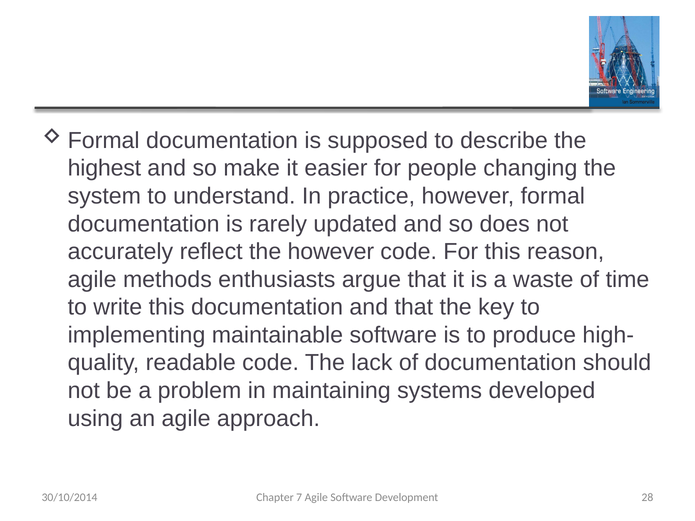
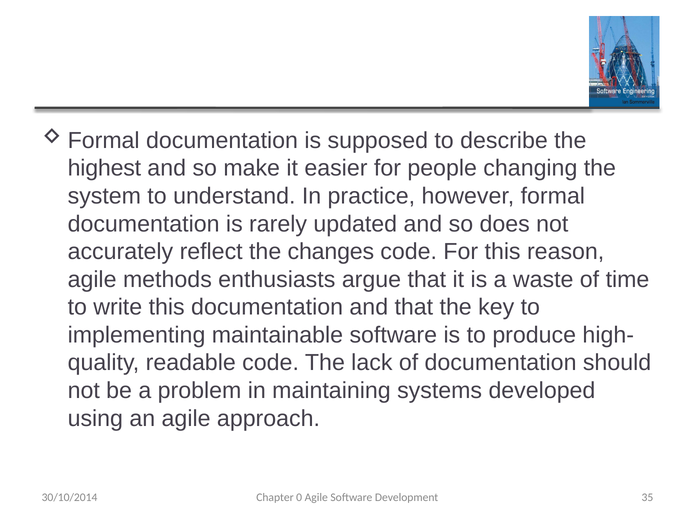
the however: however -> changes
7: 7 -> 0
28: 28 -> 35
